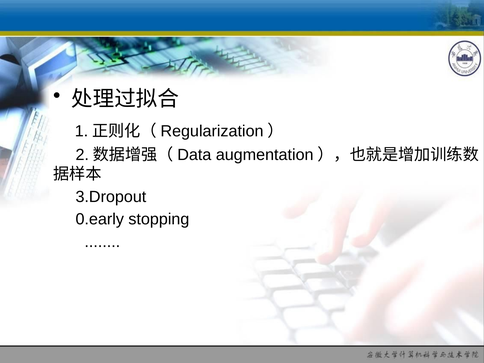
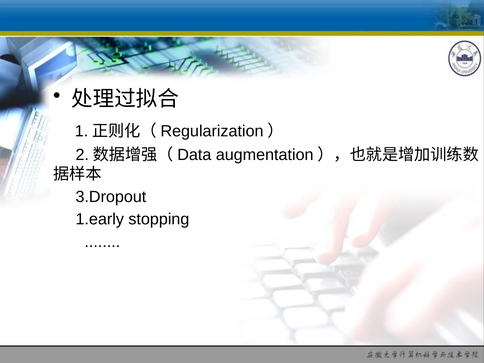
0.early: 0.early -> 1.early
